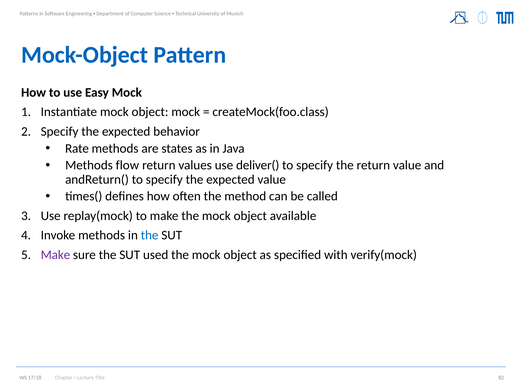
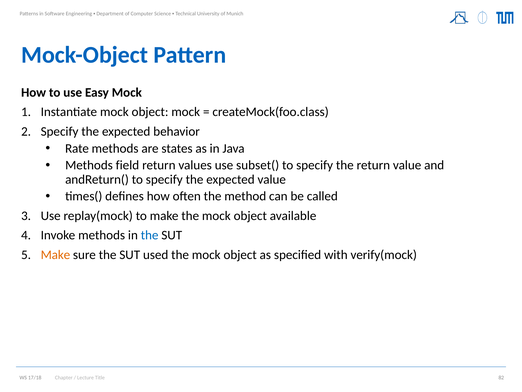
flow: flow -> field
deliver(: deliver( -> subset(
Make at (55, 255) colour: purple -> orange
